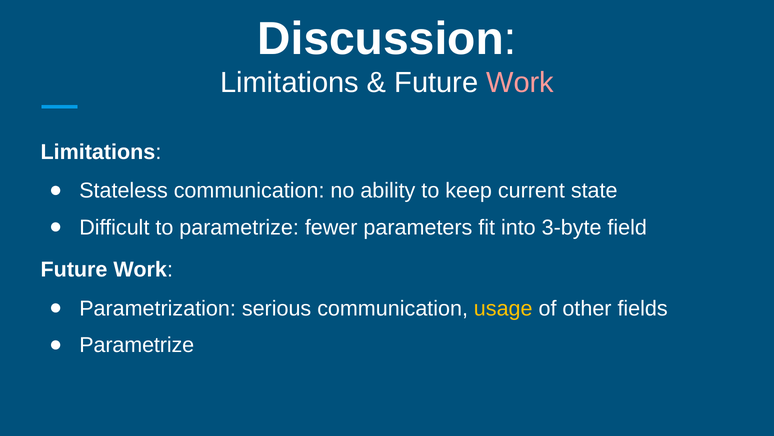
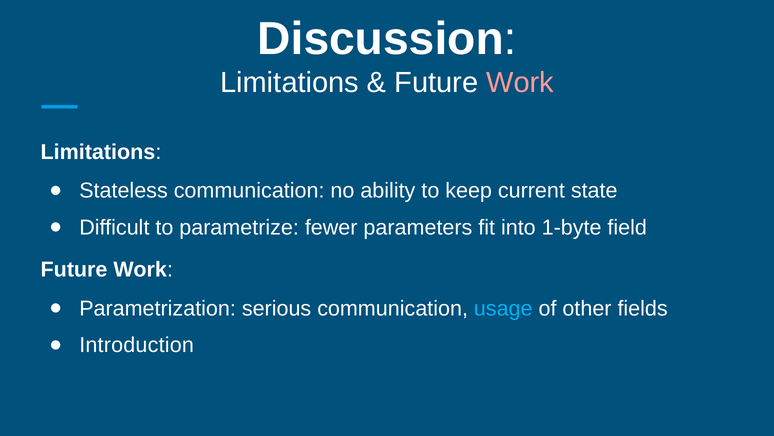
3-byte: 3-byte -> 1-byte
usage colour: yellow -> light blue
Parametrize at (137, 345): Parametrize -> Introduction
